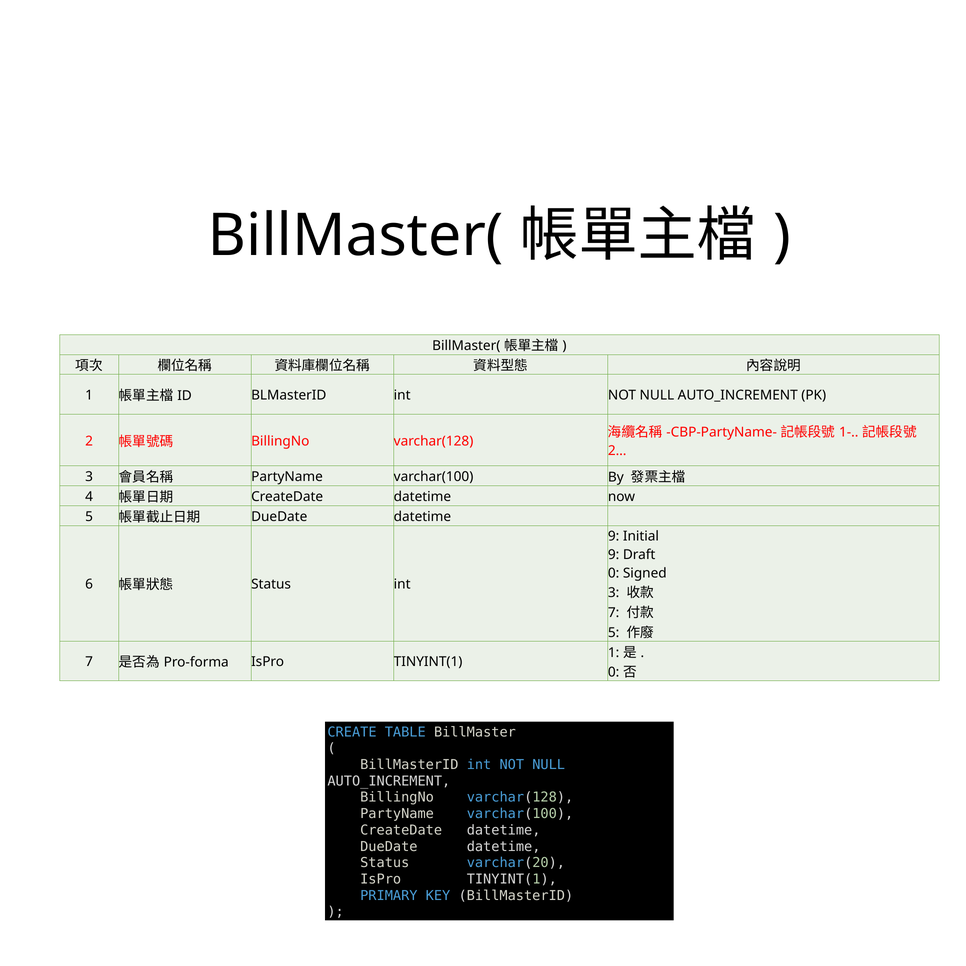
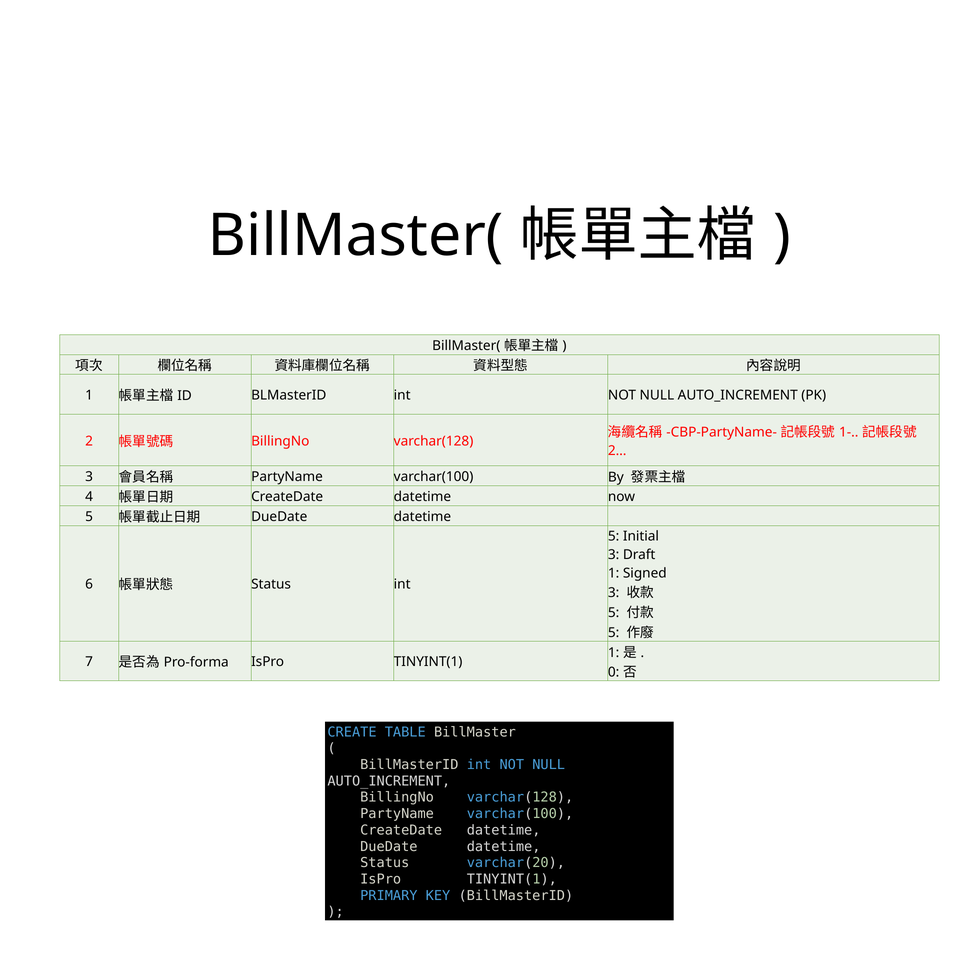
9 at (614, 536): 9 -> 5
9 at (614, 555): 9 -> 3
0 at (614, 573): 0 -> 1
7 at (614, 613): 7 -> 5
